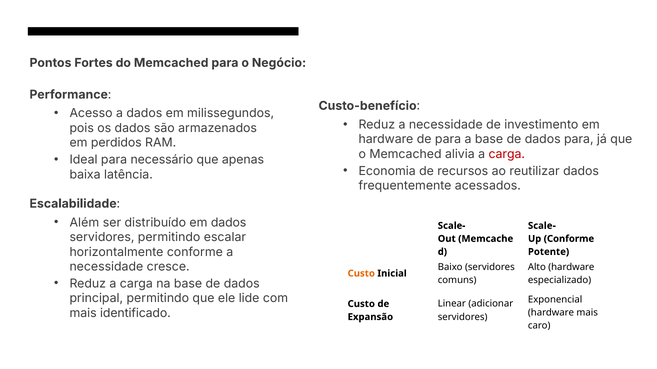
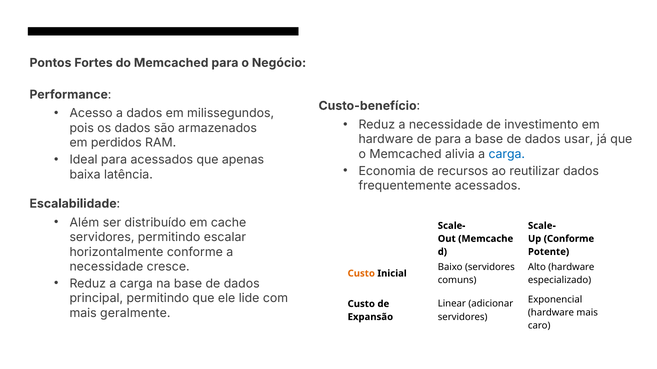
dados para: para -> usar
carga at (507, 154) colour: red -> blue
para necessário: necessário -> acessados
em dados: dados -> cache
identificado: identificado -> geralmente
